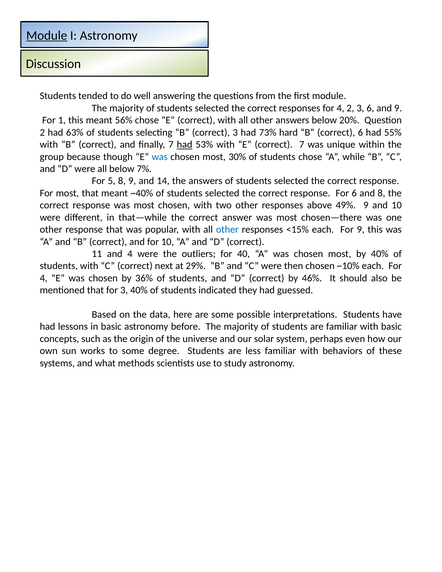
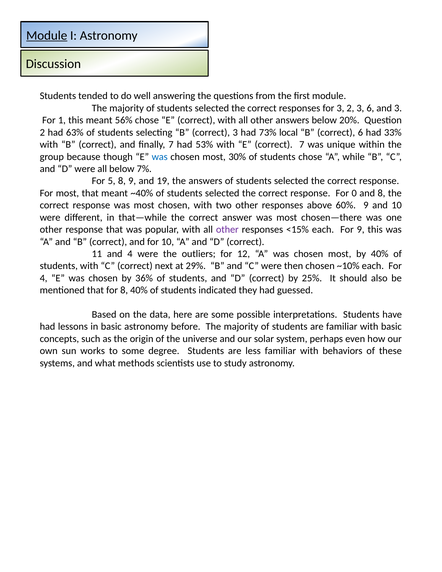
responses for 4: 4 -> 3
and 9: 9 -> 3
hard: hard -> local
55%: 55% -> 33%
had at (185, 145) underline: present -> none
14: 14 -> 19
For 6: 6 -> 0
49%: 49% -> 60%
other at (227, 230) colour: blue -> purple
40: 40 -> 12
46%: 46% -> 25%
for 3: 3 -> 8
